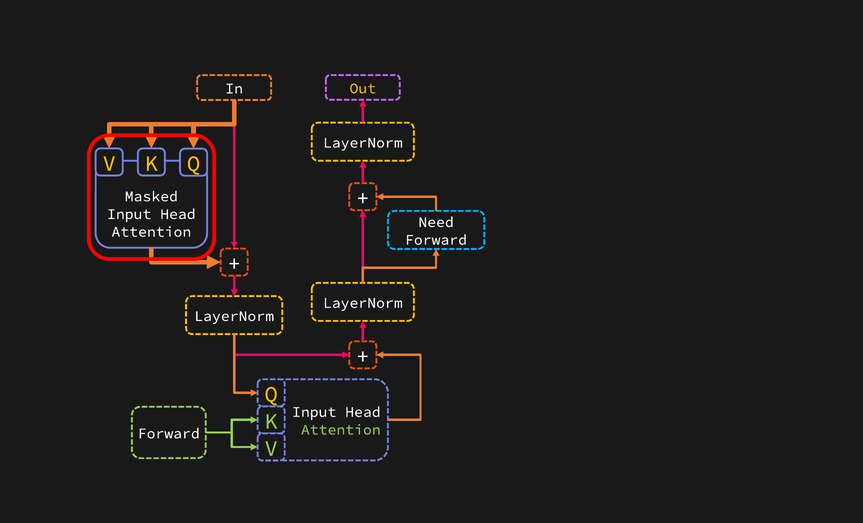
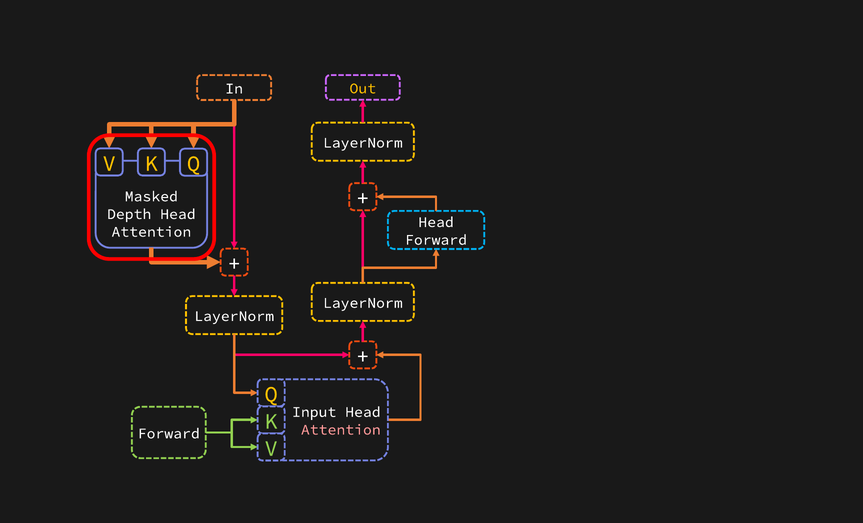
Input at (129, 214): Input -> Depth
Need at (436, 222): Need -> Head
Attention at (341, 430) colour: light green -> pink
